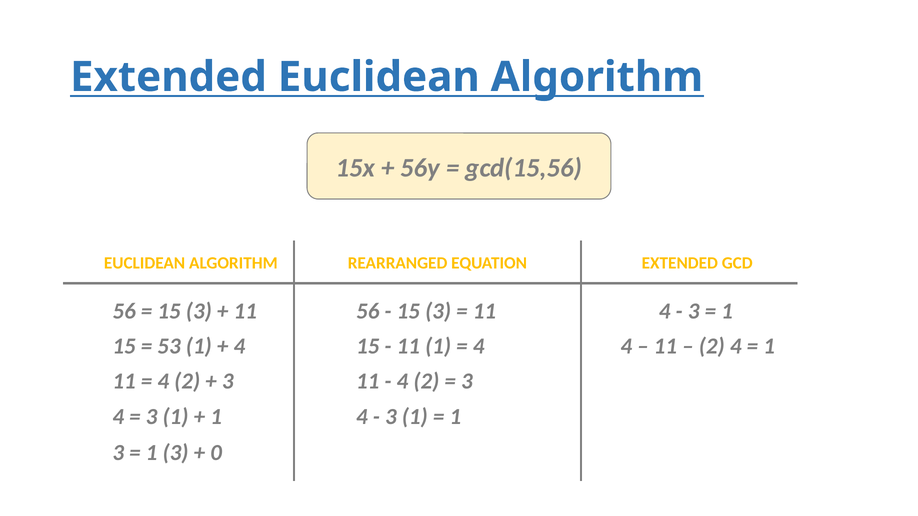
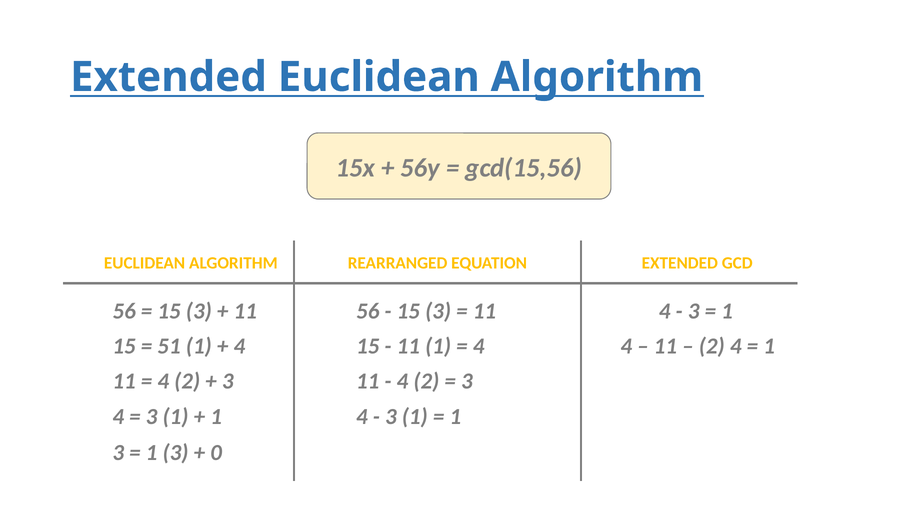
53: 53 -> 51
